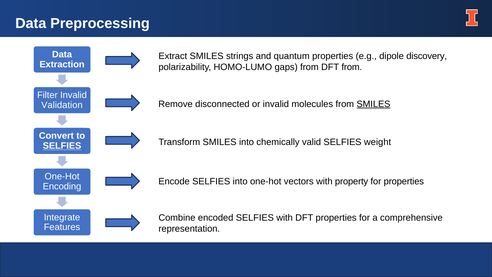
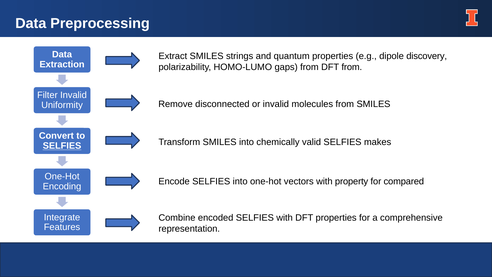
SMILES at (373, 104) underline: present -> none
Validation: Validation -> Uniformity
weight: weight -> makes
for properties: properties -> compared
